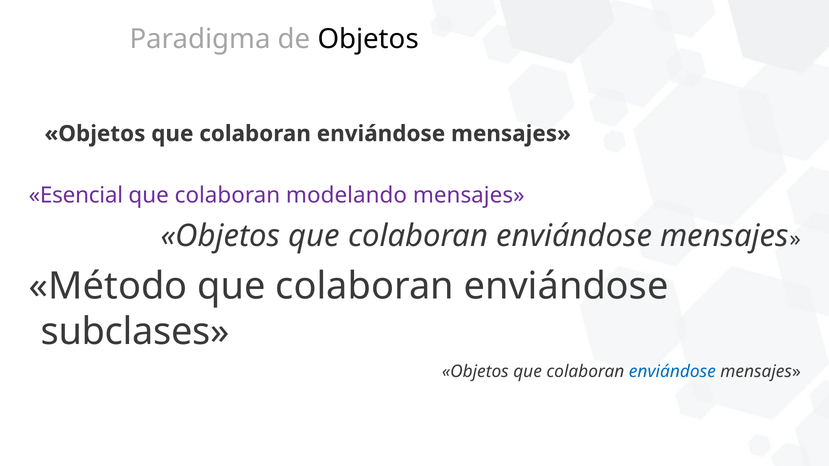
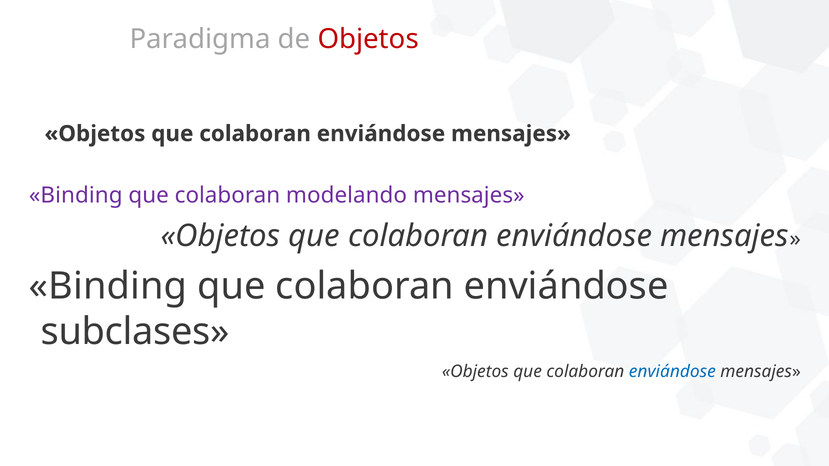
Objetos at (368, 39) colour: black -> red
Esencial at (76, 196): Esencial -> Binding
Método at (108, 286): Método -> Binding
